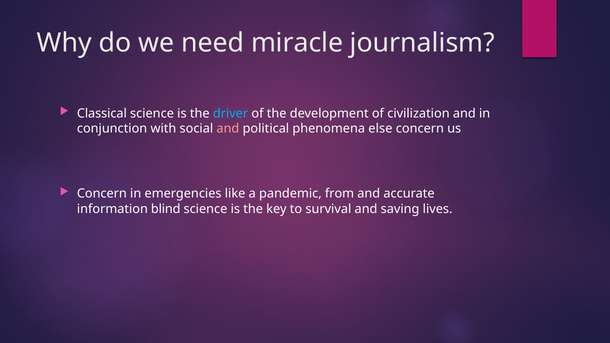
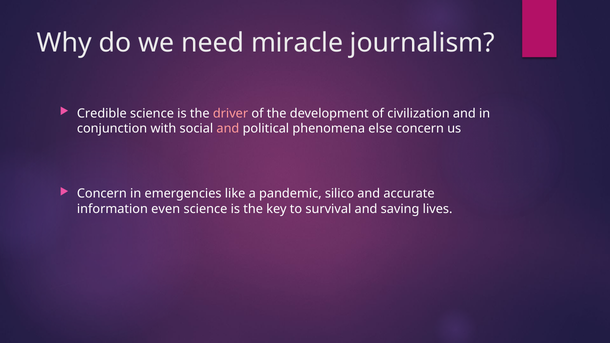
Classical: Classical -> Credible
driver colour: light blue -> pink
from: from -> silico
blind: blind -> even
